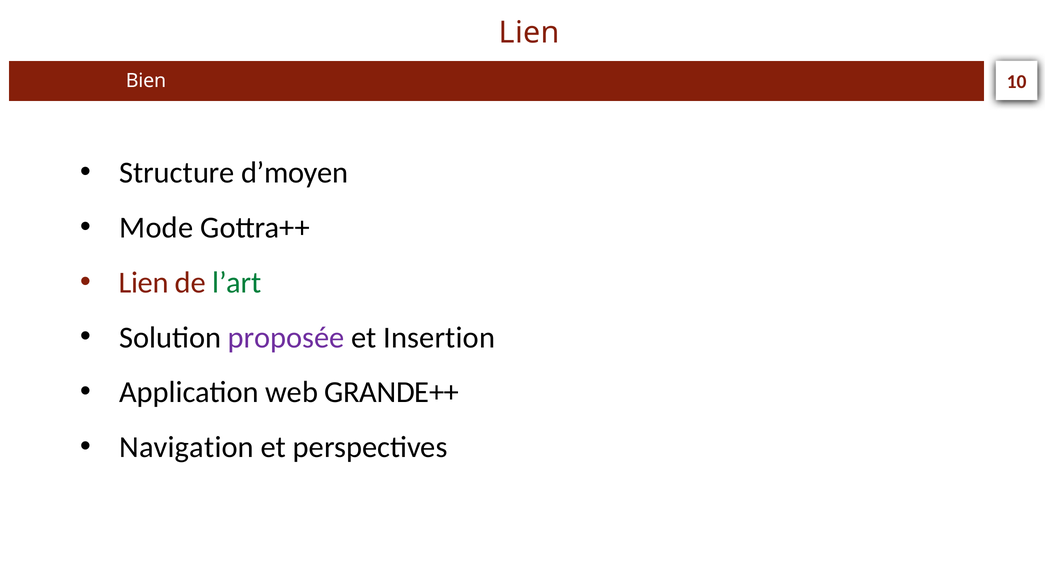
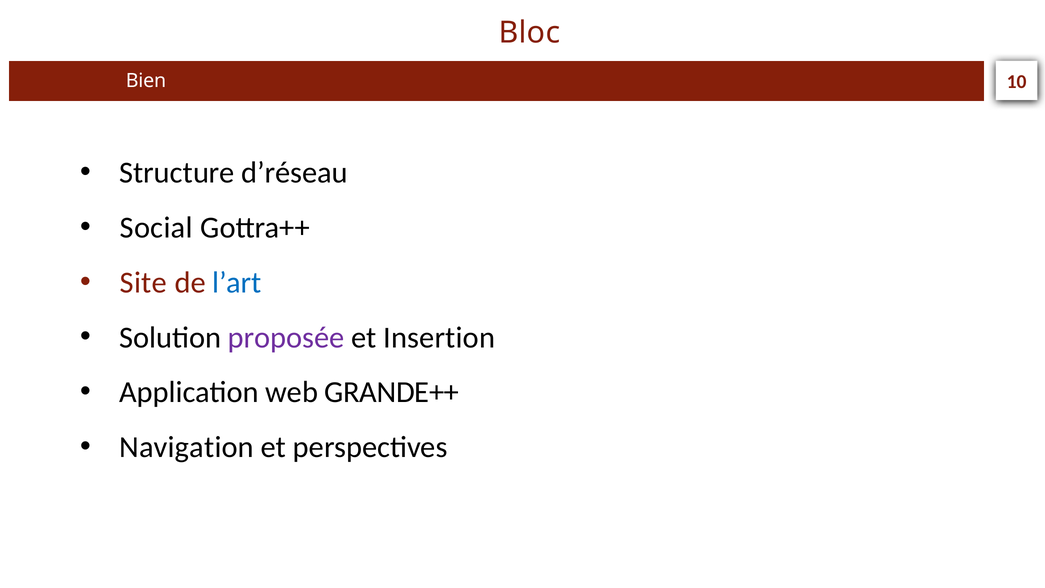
Lien at (529, 33): Lien -> Bloc
d’moyen: d’moyen -> d’réseau
Mode: Mode -> Social
Lien at (144, 283): Lien -> Site
l’art colour: green -> blue
